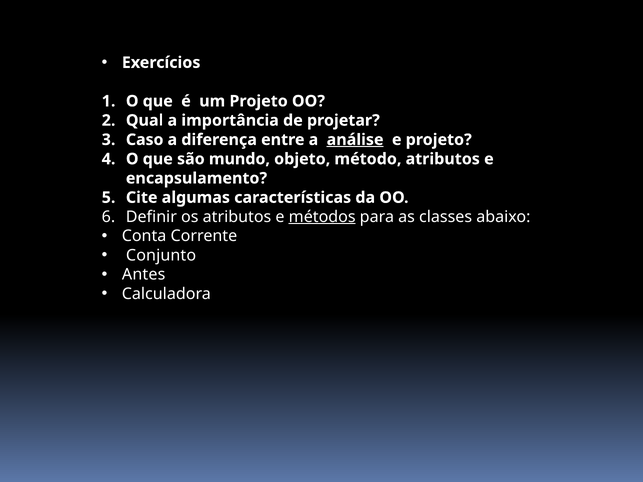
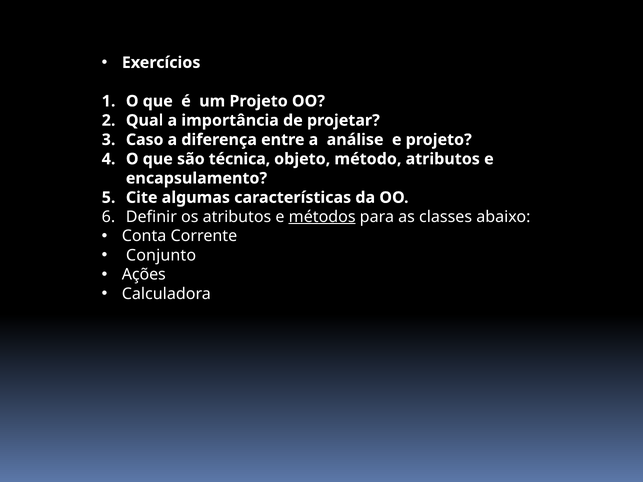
análise underline: present -> none
mundo: mundo -> técnica
Antes: Antes -> Ações
